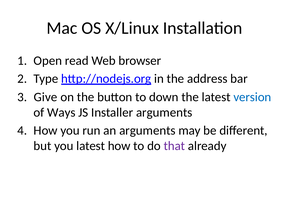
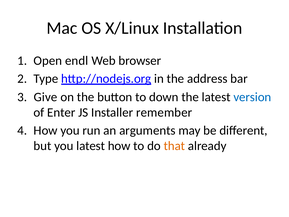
read: read -> endl
Ways: Ways -> Enter
Installer arguments: arguments -> remember
that colour: purple -> orange
